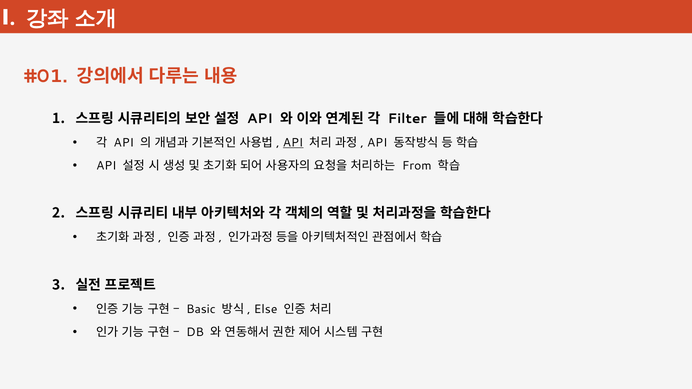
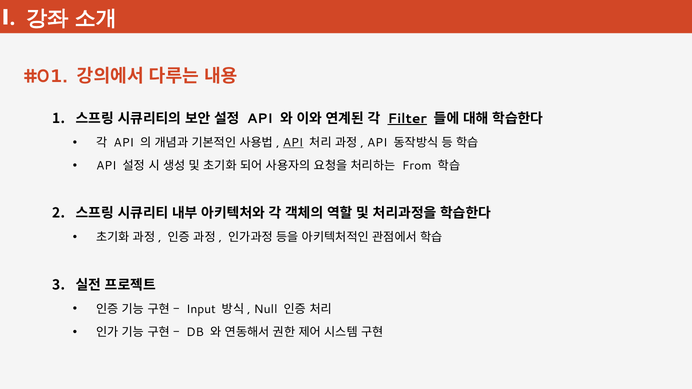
Filter underline: none -> present
Basic: Basic -> Input
Else: Else -> Null
